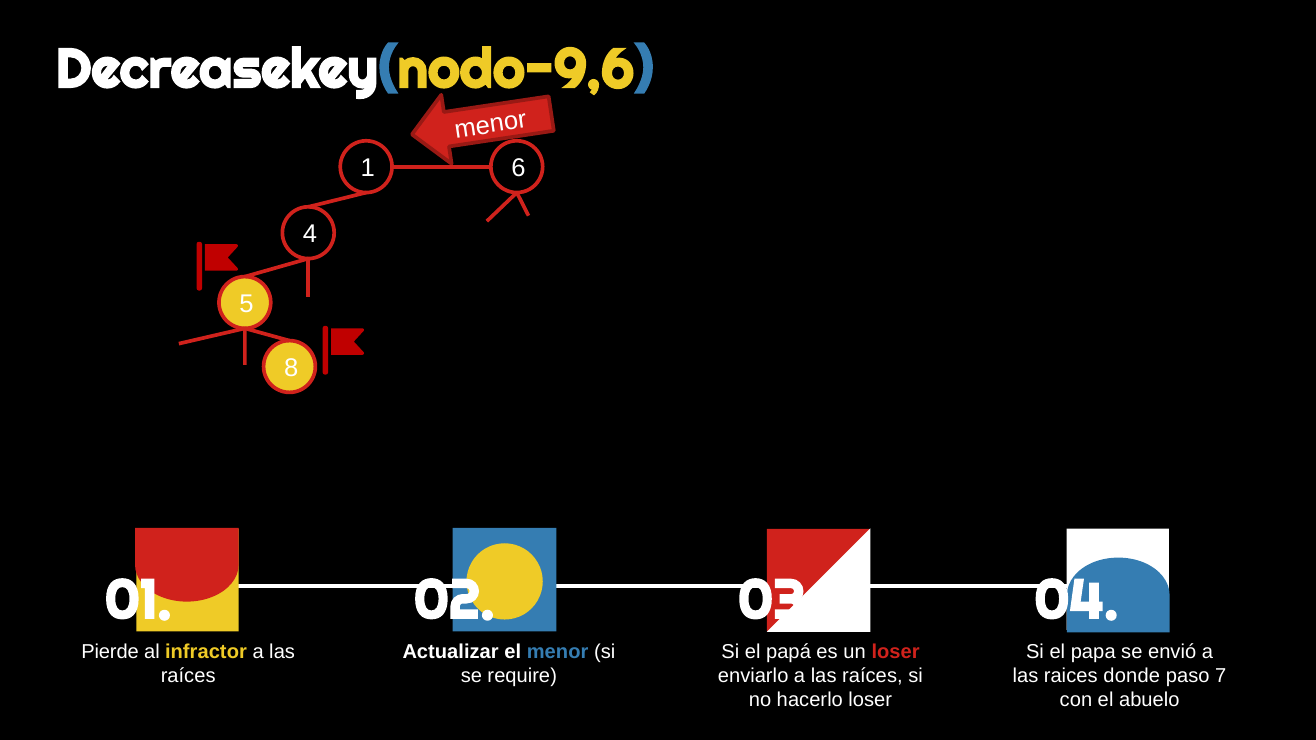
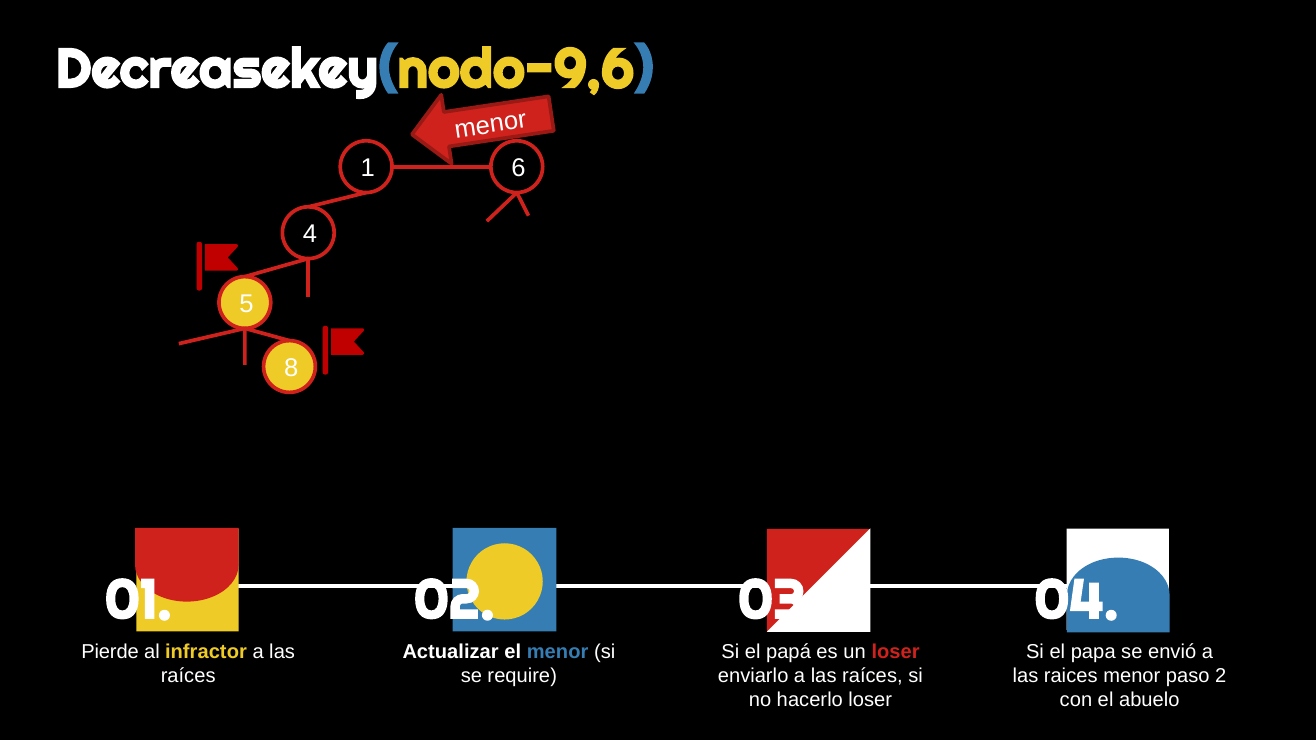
raices donde: donde -> menor
7: 7 -> 2
